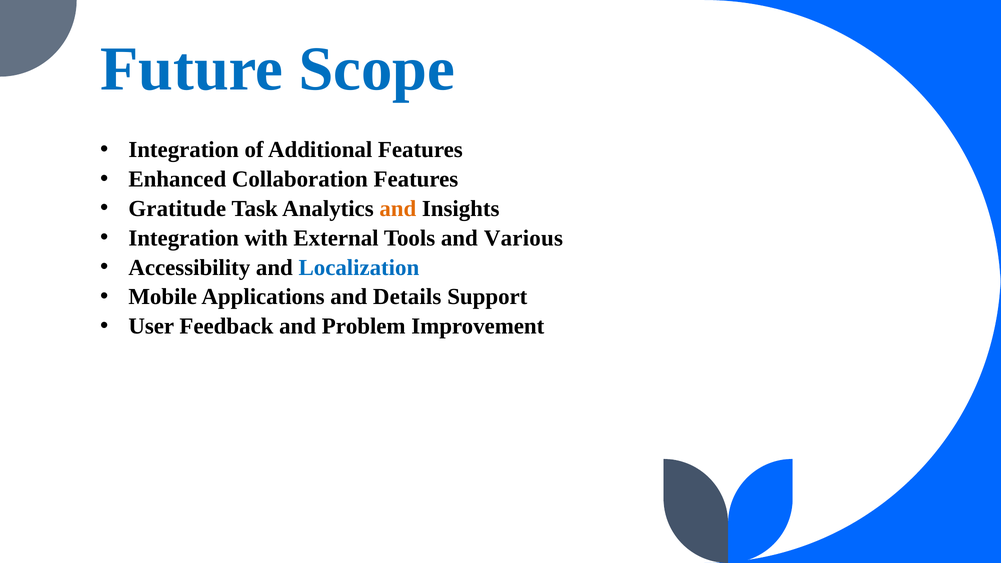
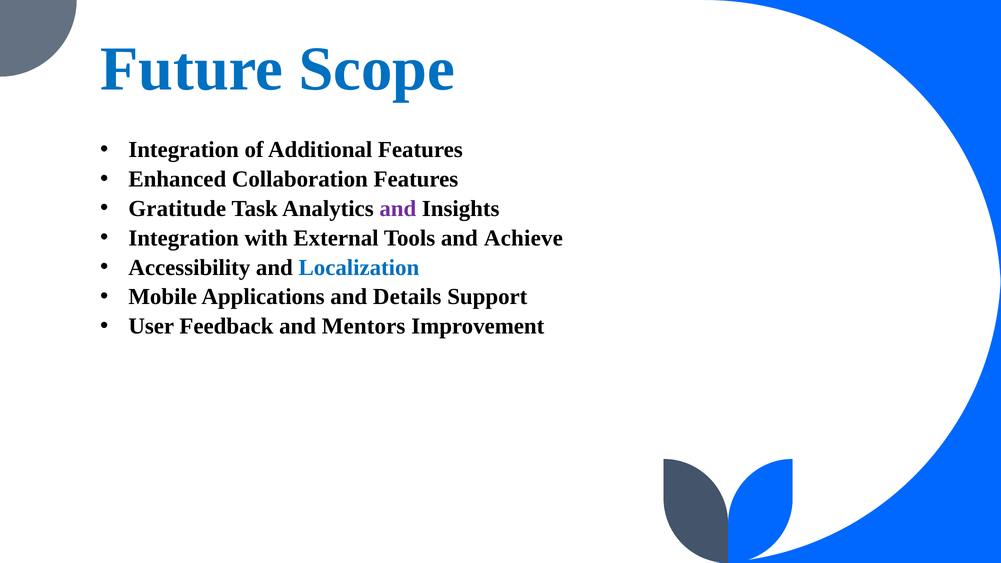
and at (398, 209) colour: orange -> purple
Various: Various -> Achieve
Problem: Problem -> Mentors
